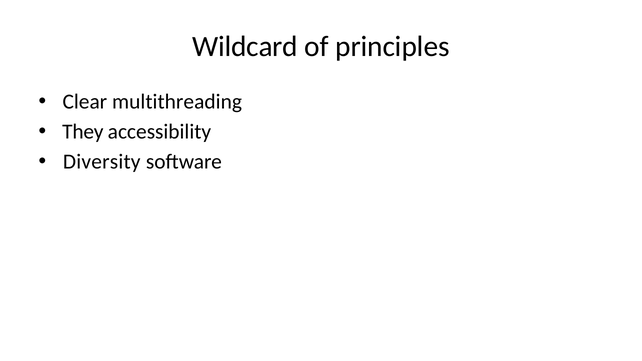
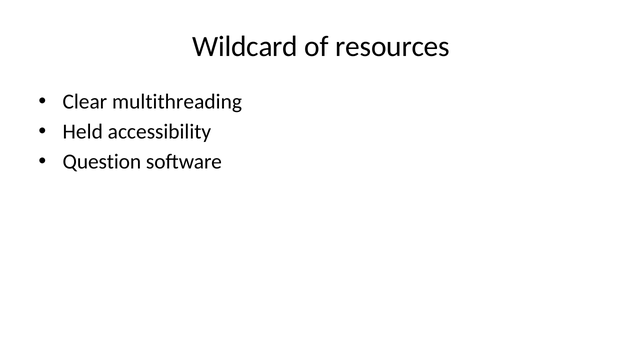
principles: principles -> resources
They: They -> Held
Diversity: Diversity -> Question
